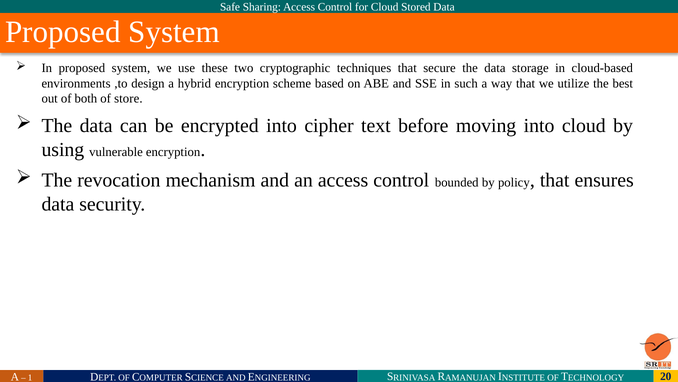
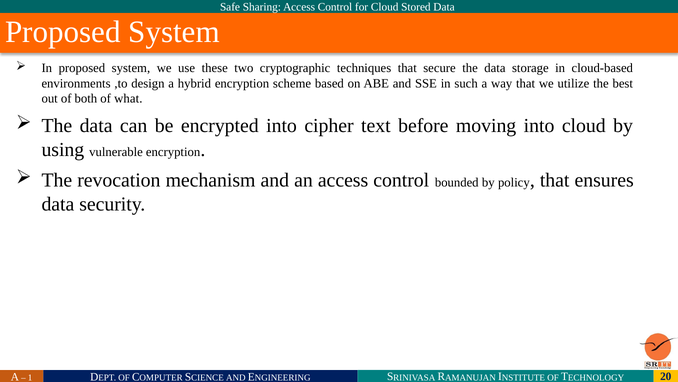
store: store -> what
